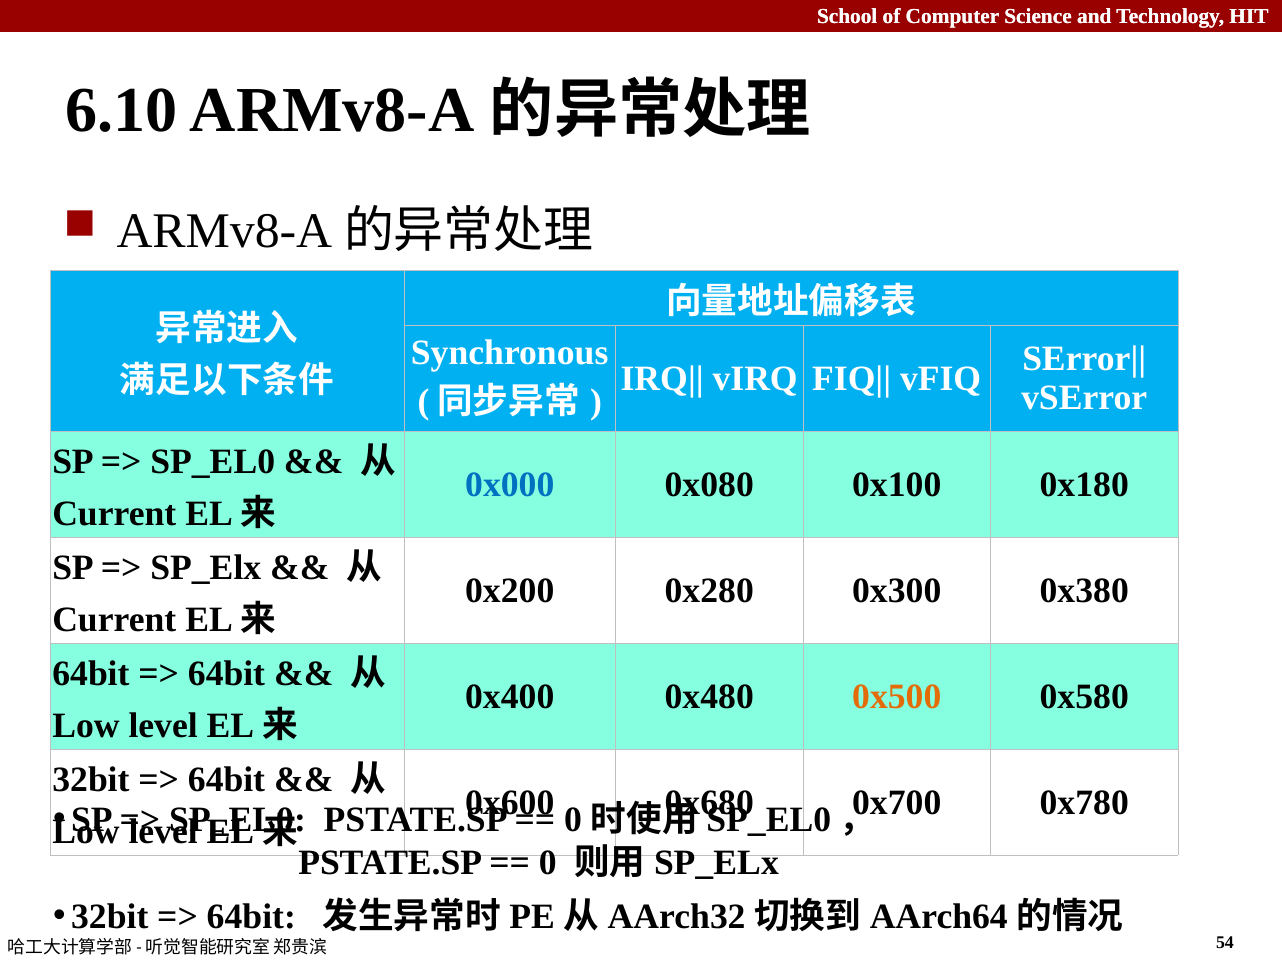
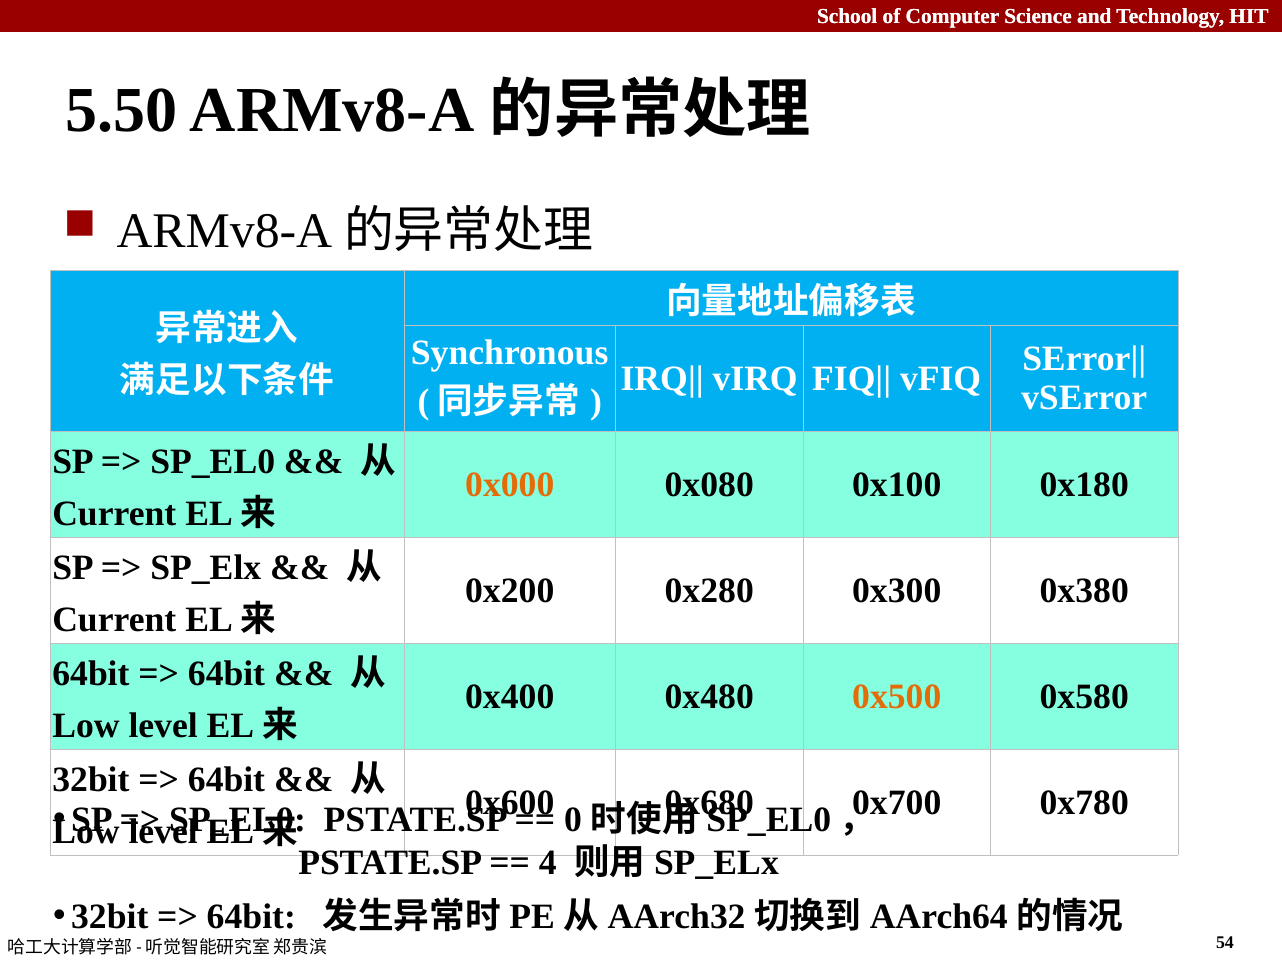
6.10: 6.10 -> 5.50
0x000 colour: blue -> orange
0: 0 -> 4
